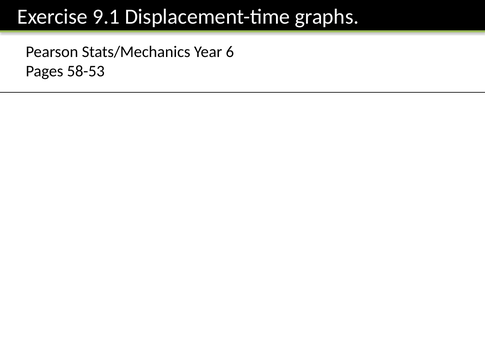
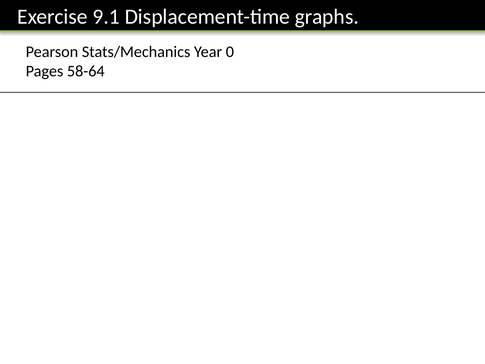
6: 6 -> 0
58-53: 58-53 -> 58-64
